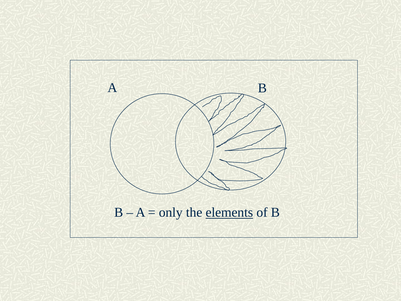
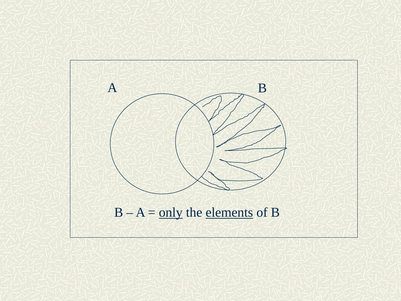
only underline: none -> present
